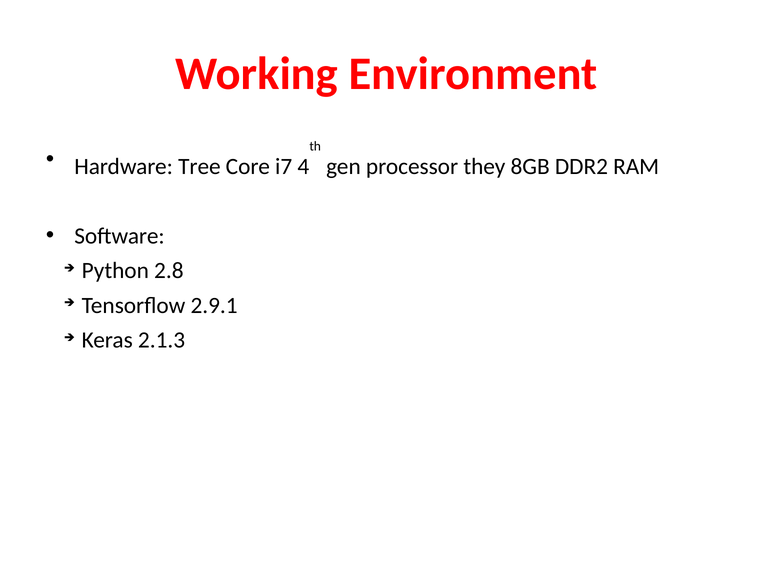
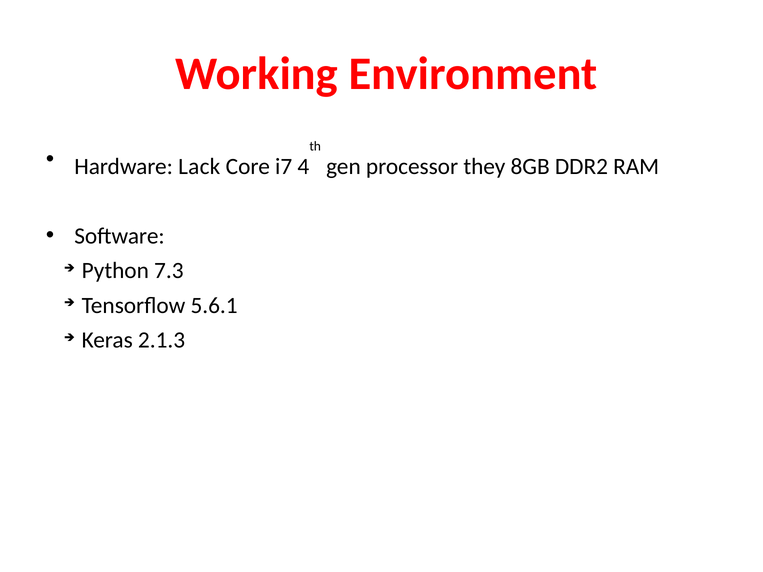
Tree: Tree -> Lack
2.8: 2.8 -> 7.3
2.9.1: 2.9.1 -> 5.6.1
